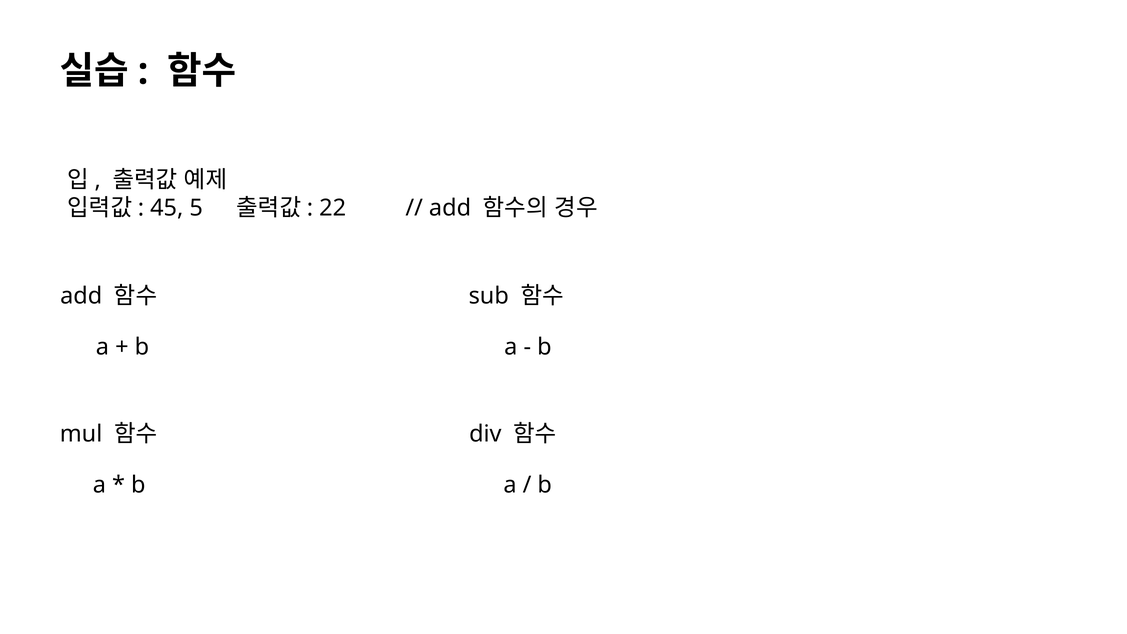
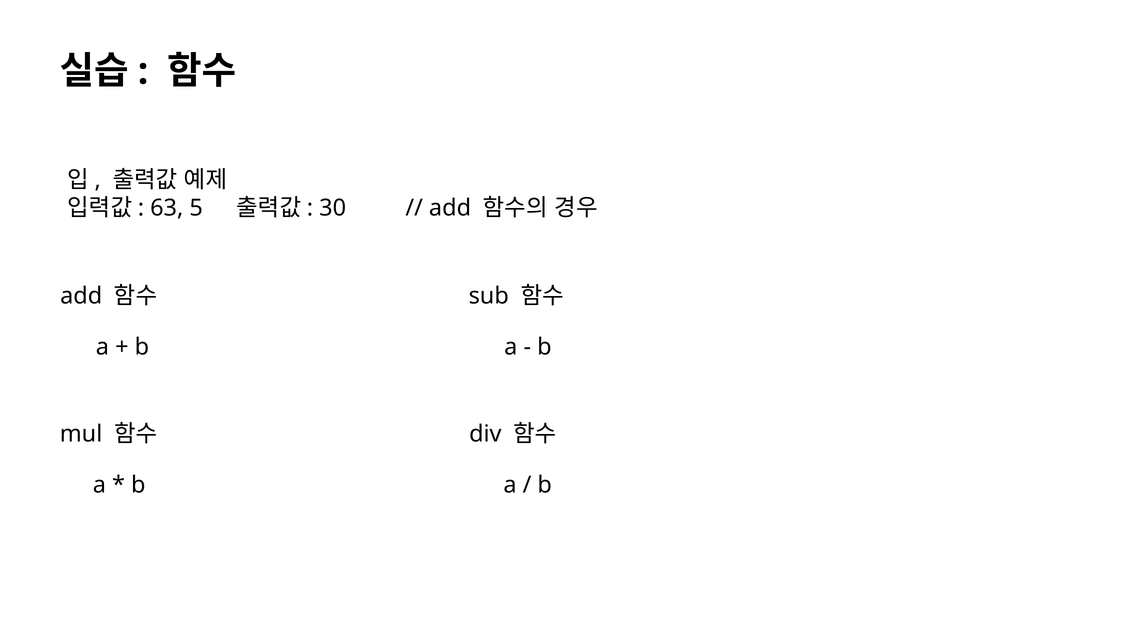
45: 45 -> 63
22: 22 -> 30
